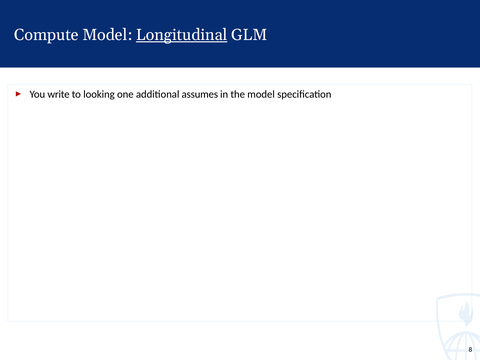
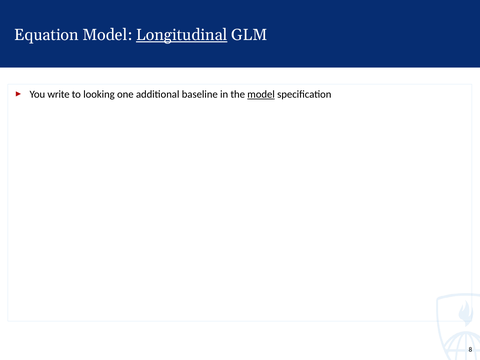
Compute: Compute -> Equation
assumes: assumes -> baseline
model at (261, 94) underline: none -> present
